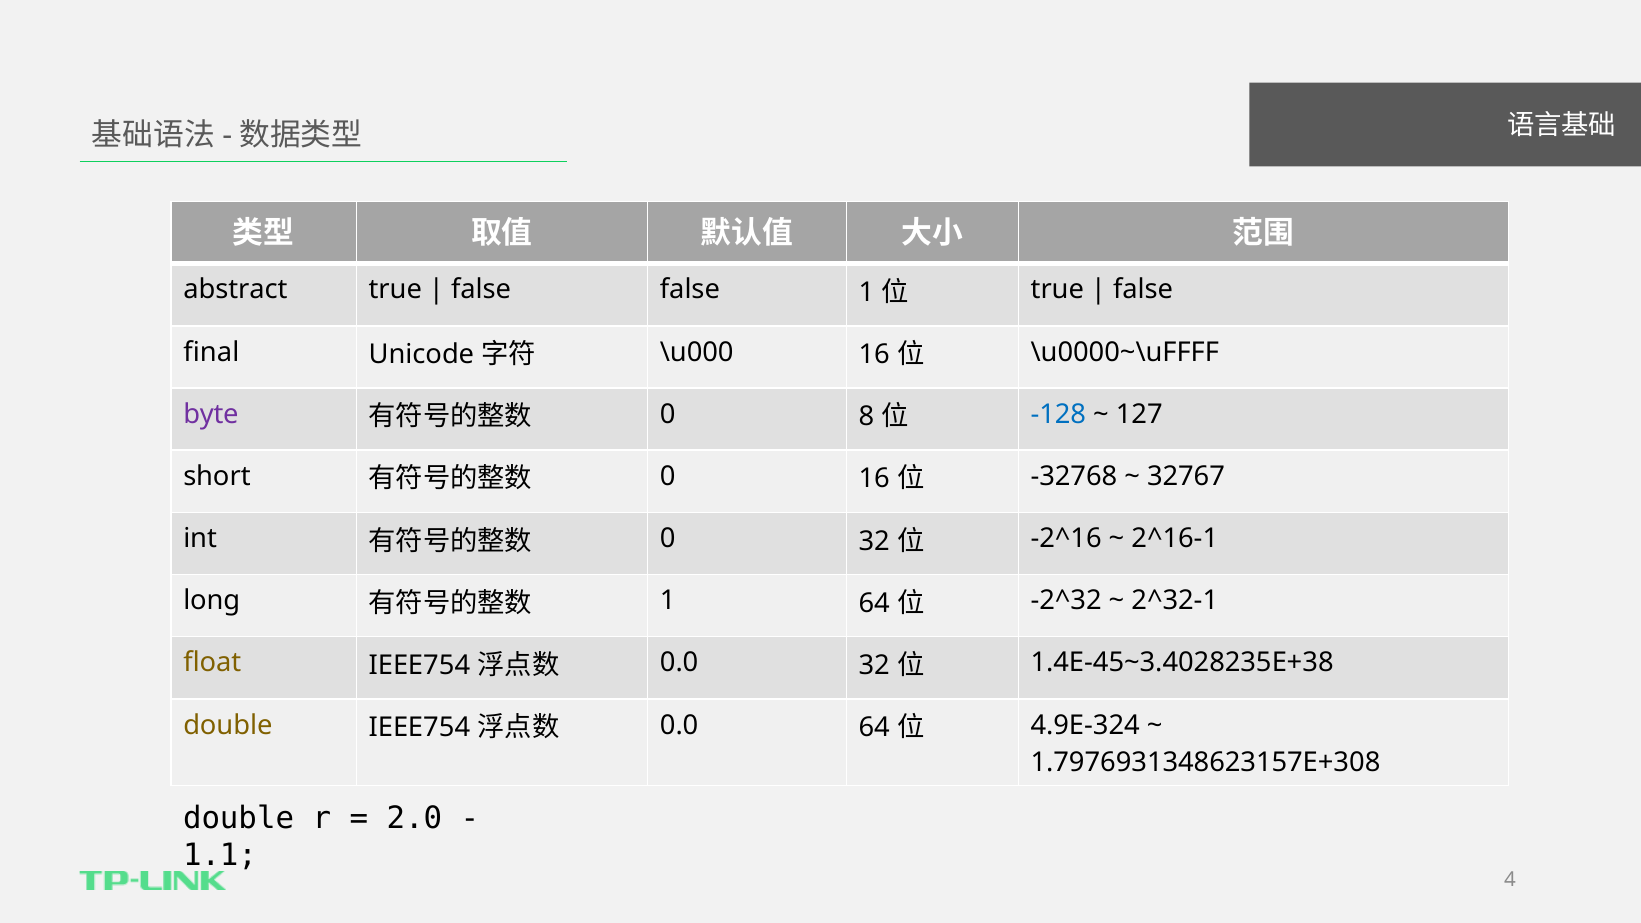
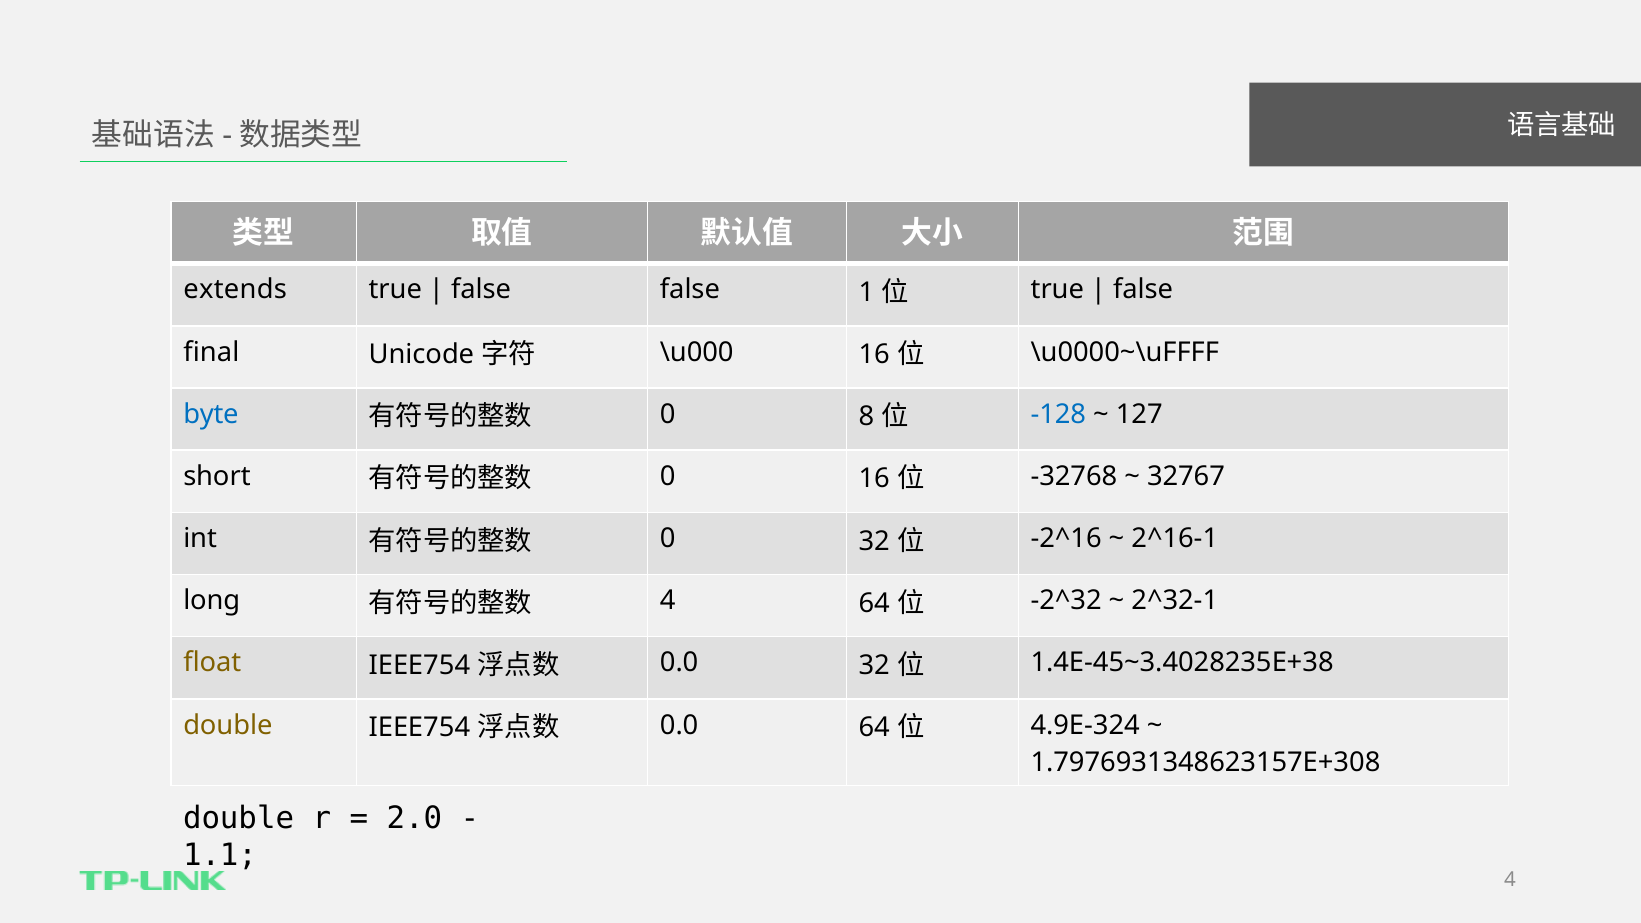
abstract: abstract -> extends
byte colour: purple -> blue
1 at (668, 601): 1 -> 4
